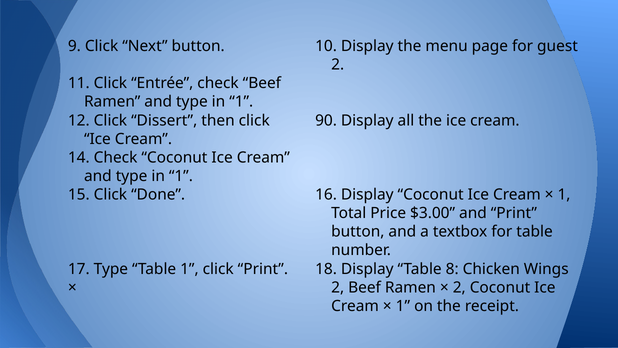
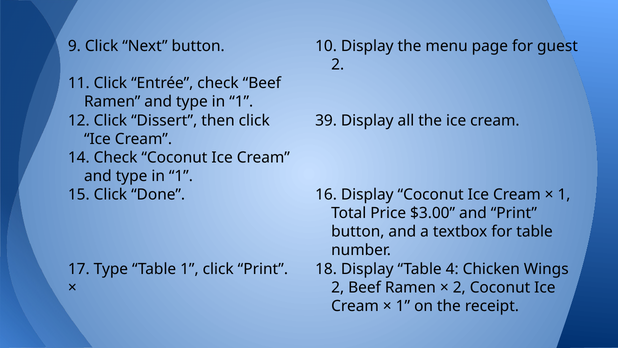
90: 90 -> 39
8: 8 -> 4
